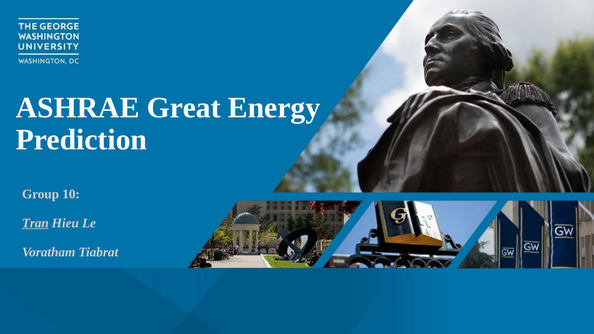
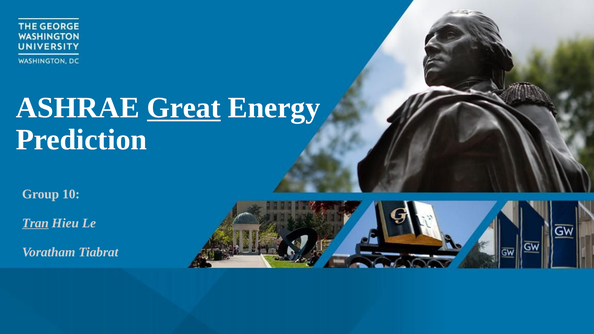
Great underline: none -> present
